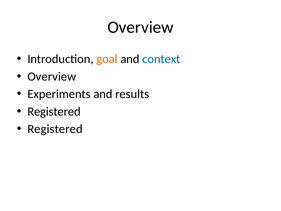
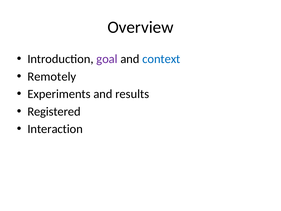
goal colour: orange -> purple
Overview at (52, 76): Overview -> Remotely
Registered at (55, 129): Registered -> Interaction
